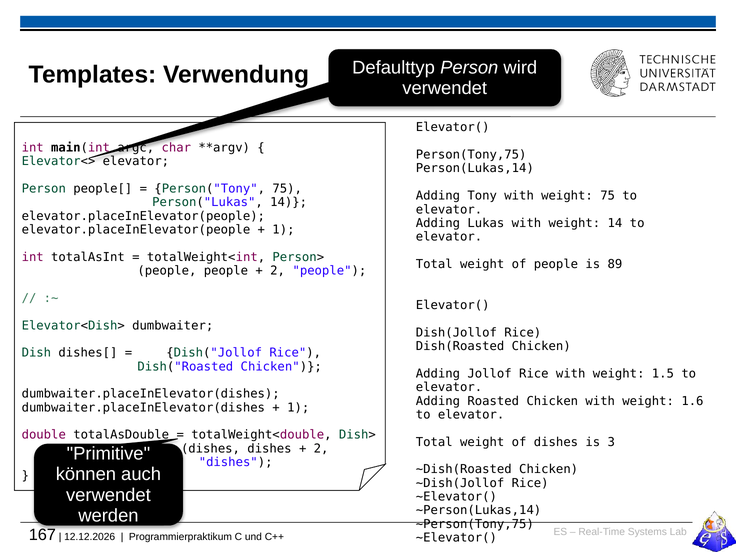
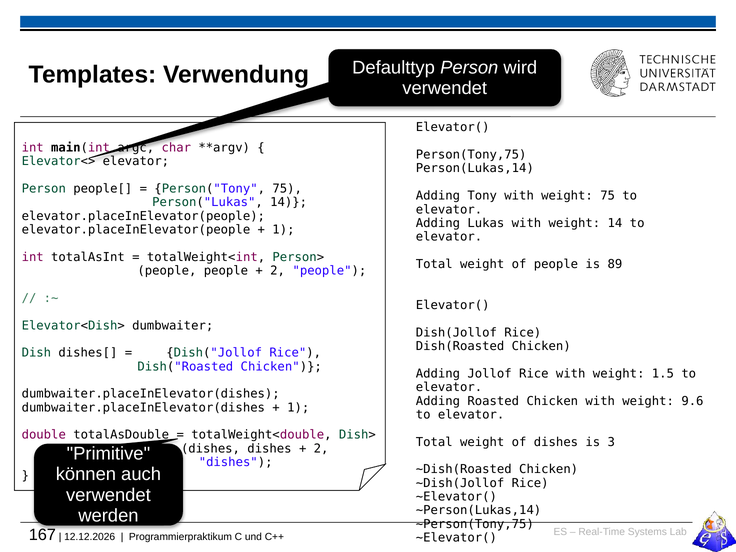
1.6: 1.6 -> 9.6
